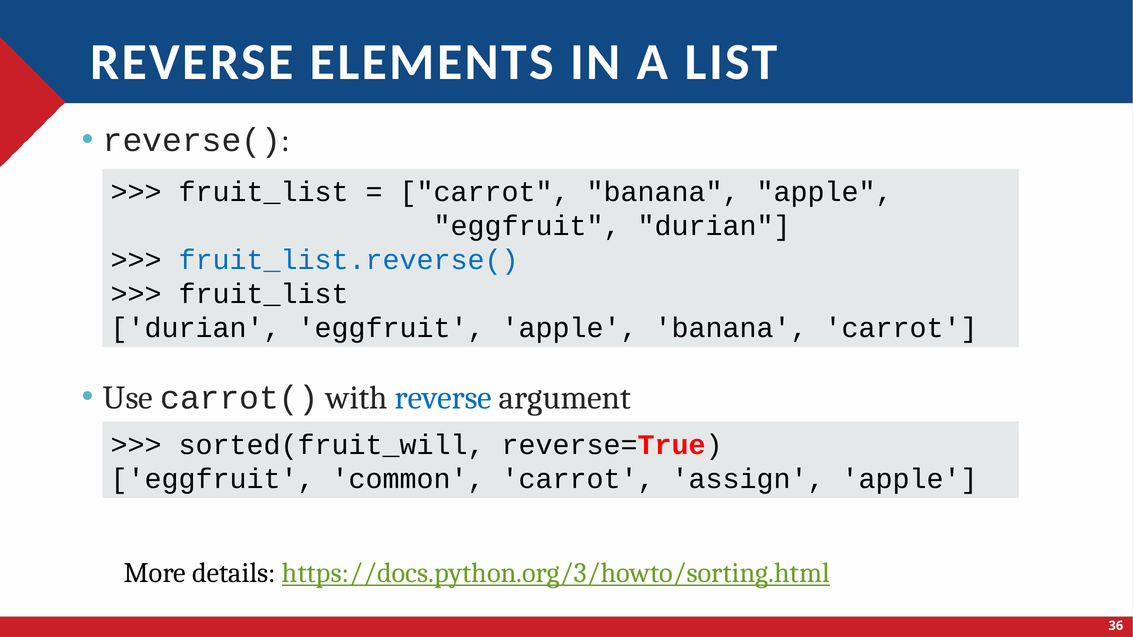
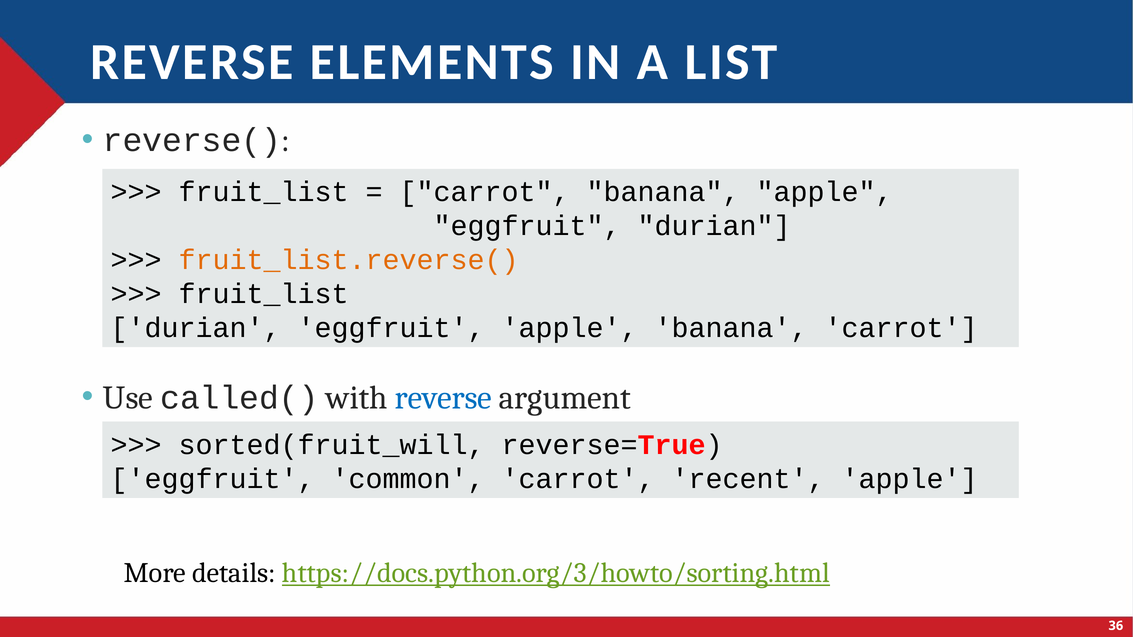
fruit_list.reverse( colour: blue -> orange
carrot(: carrot( -> called(
assign: assign -> recent
